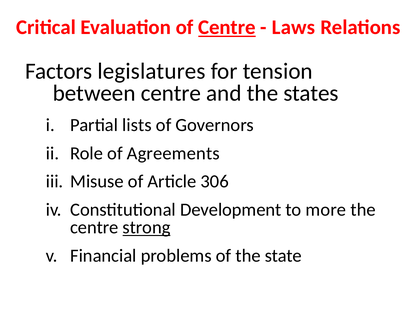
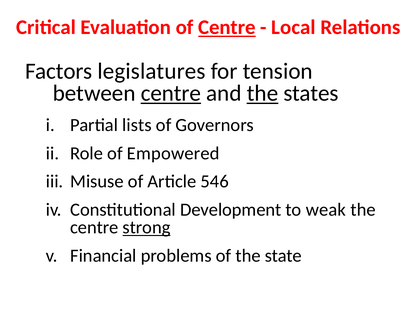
Laws: Laws -> Local
centre at (171, 94) underline: none -> present
the at (262, 94) underline: none -> present
Agreements: Agreements -> Empowered
306: 306 -> 546
more: more -> weak
